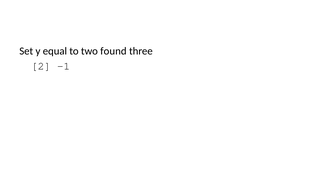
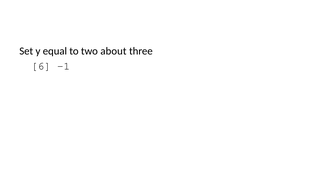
found: found -> about
2: 2 -> 6
